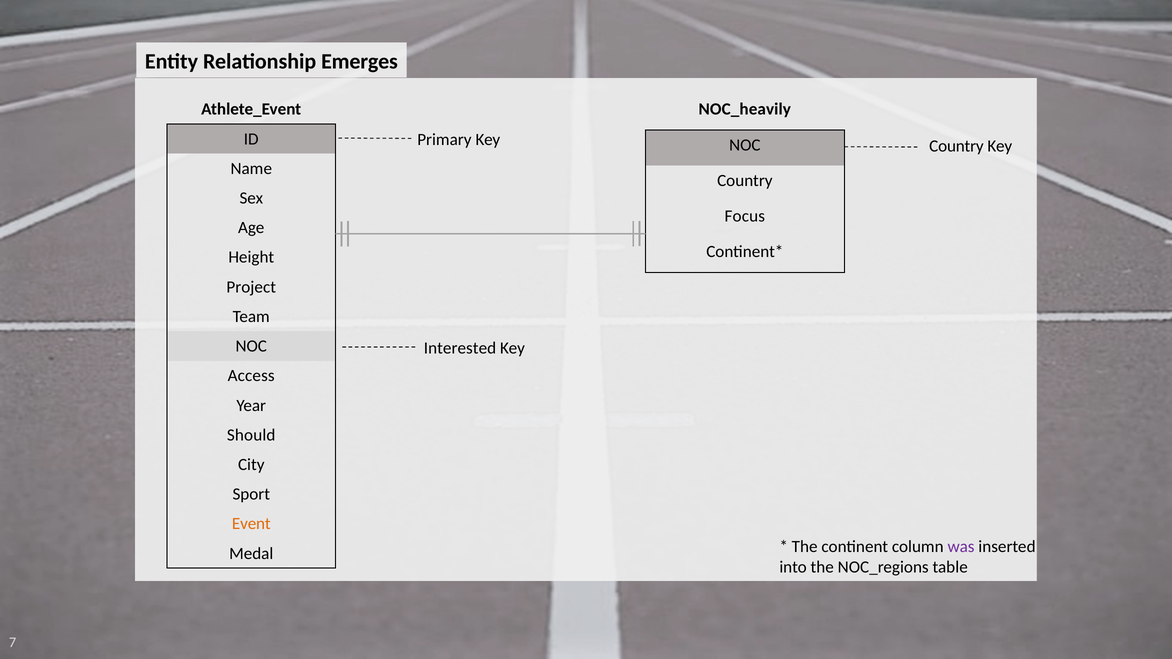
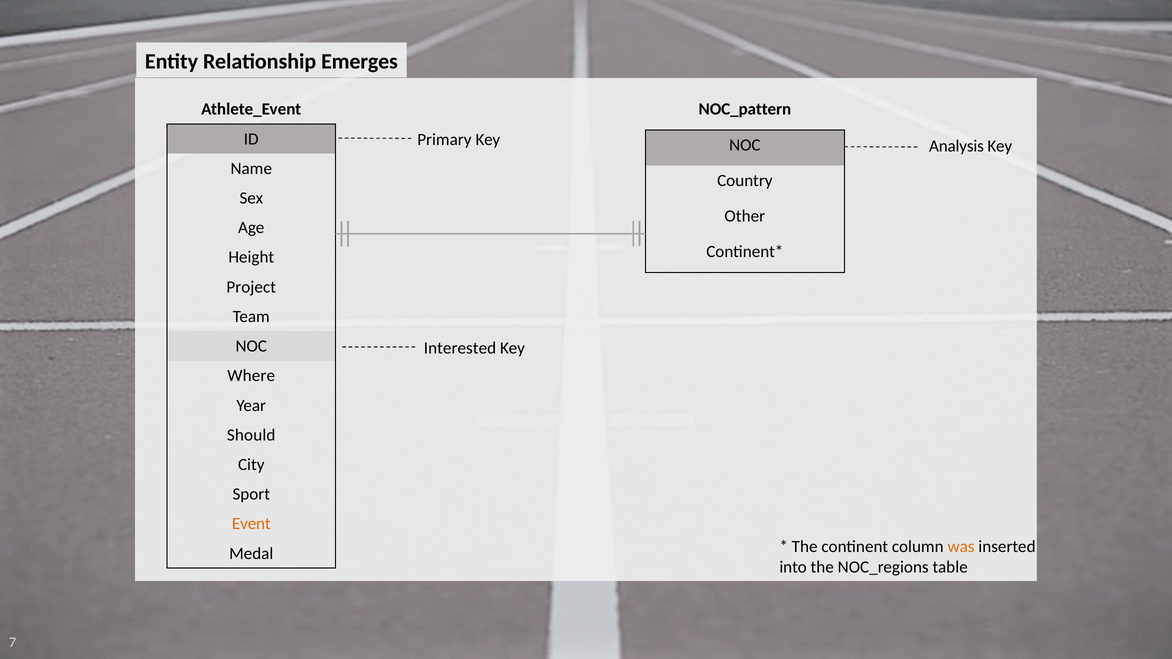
NOC_heavily: NOC_heavily -> NOC_pattern
Key Country: Country -> Analysis
Focus: Focus -> Other
Access: Access -> Where
was colour: purple -> orange
